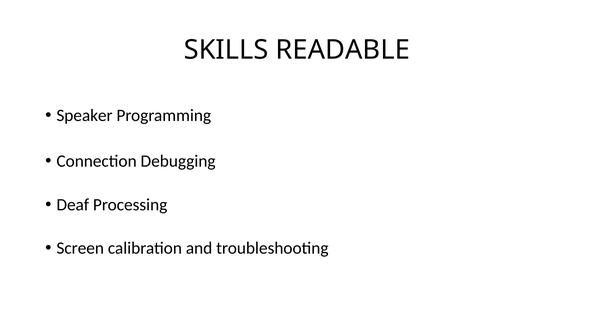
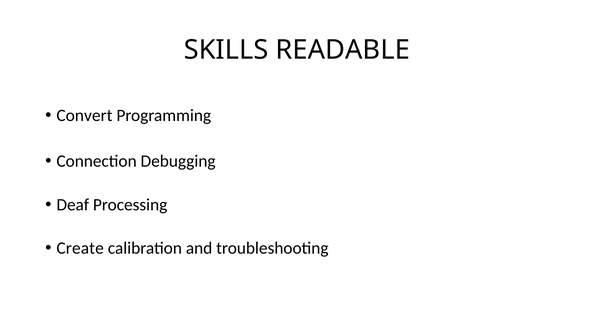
Speaker: Speaker -> Convert
Screen: Screen -> Create
